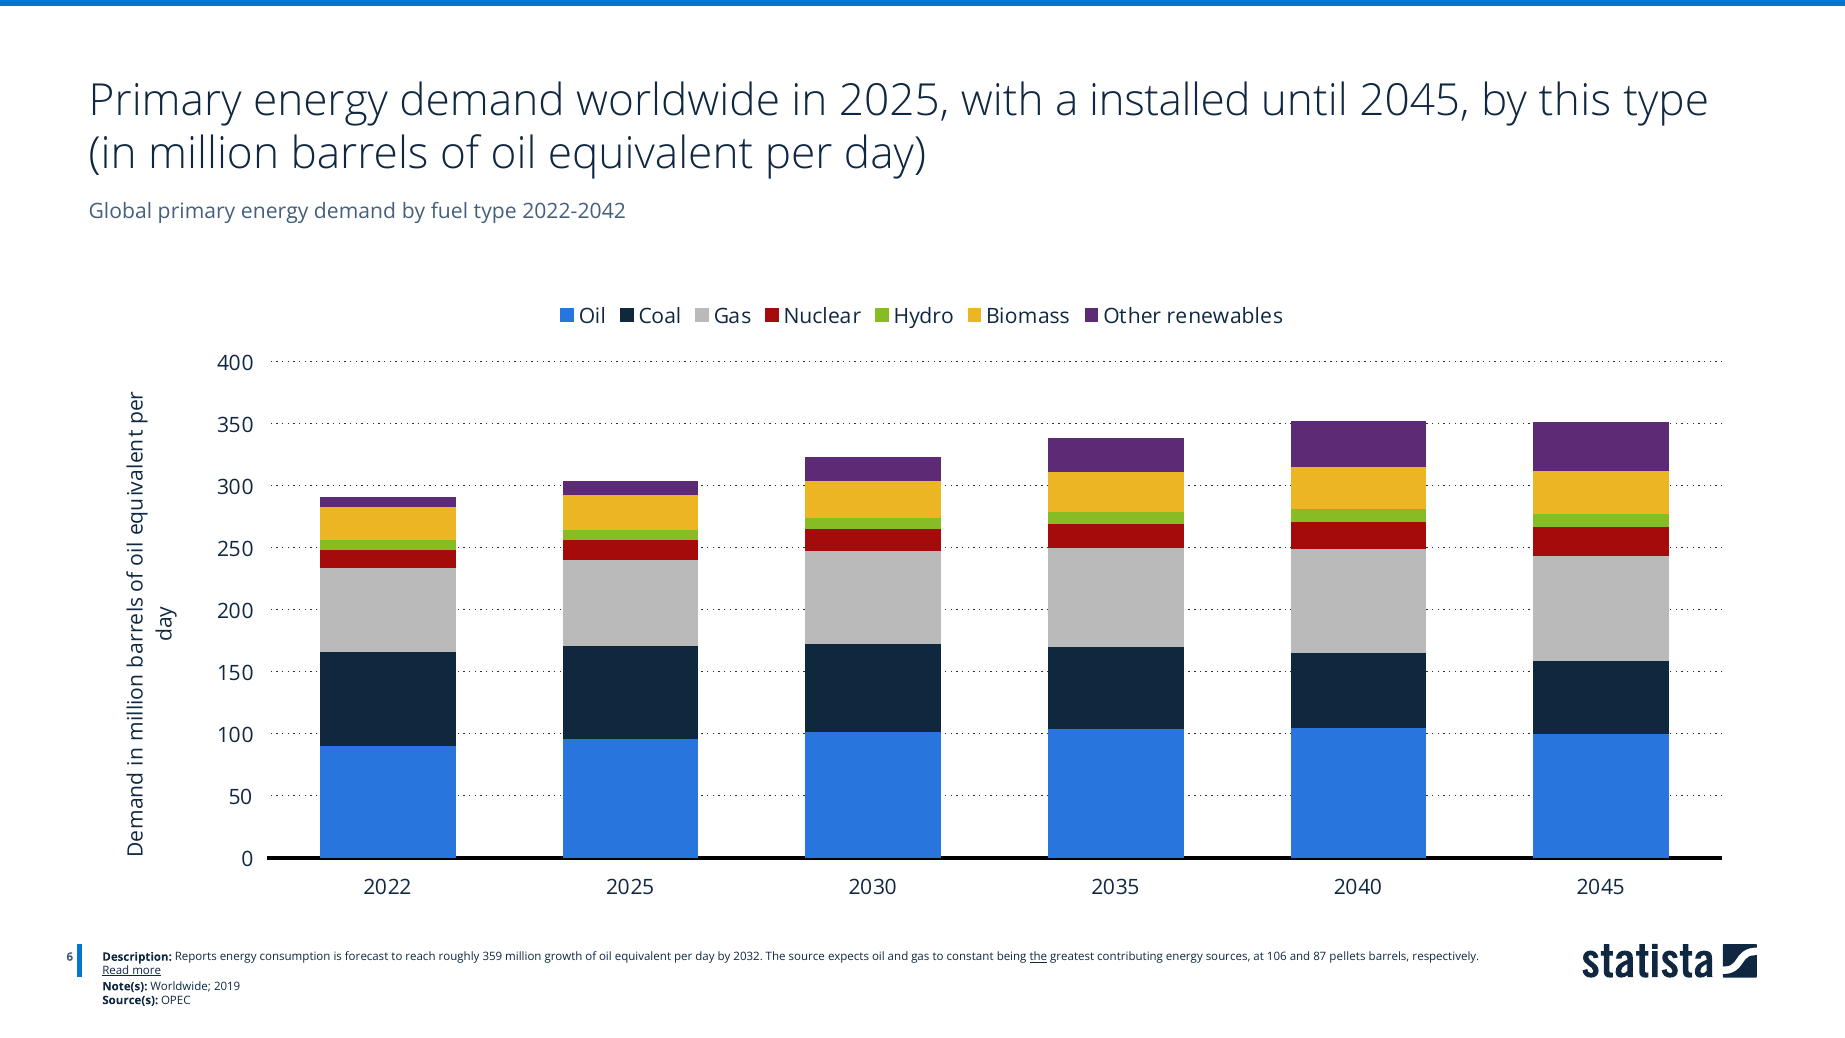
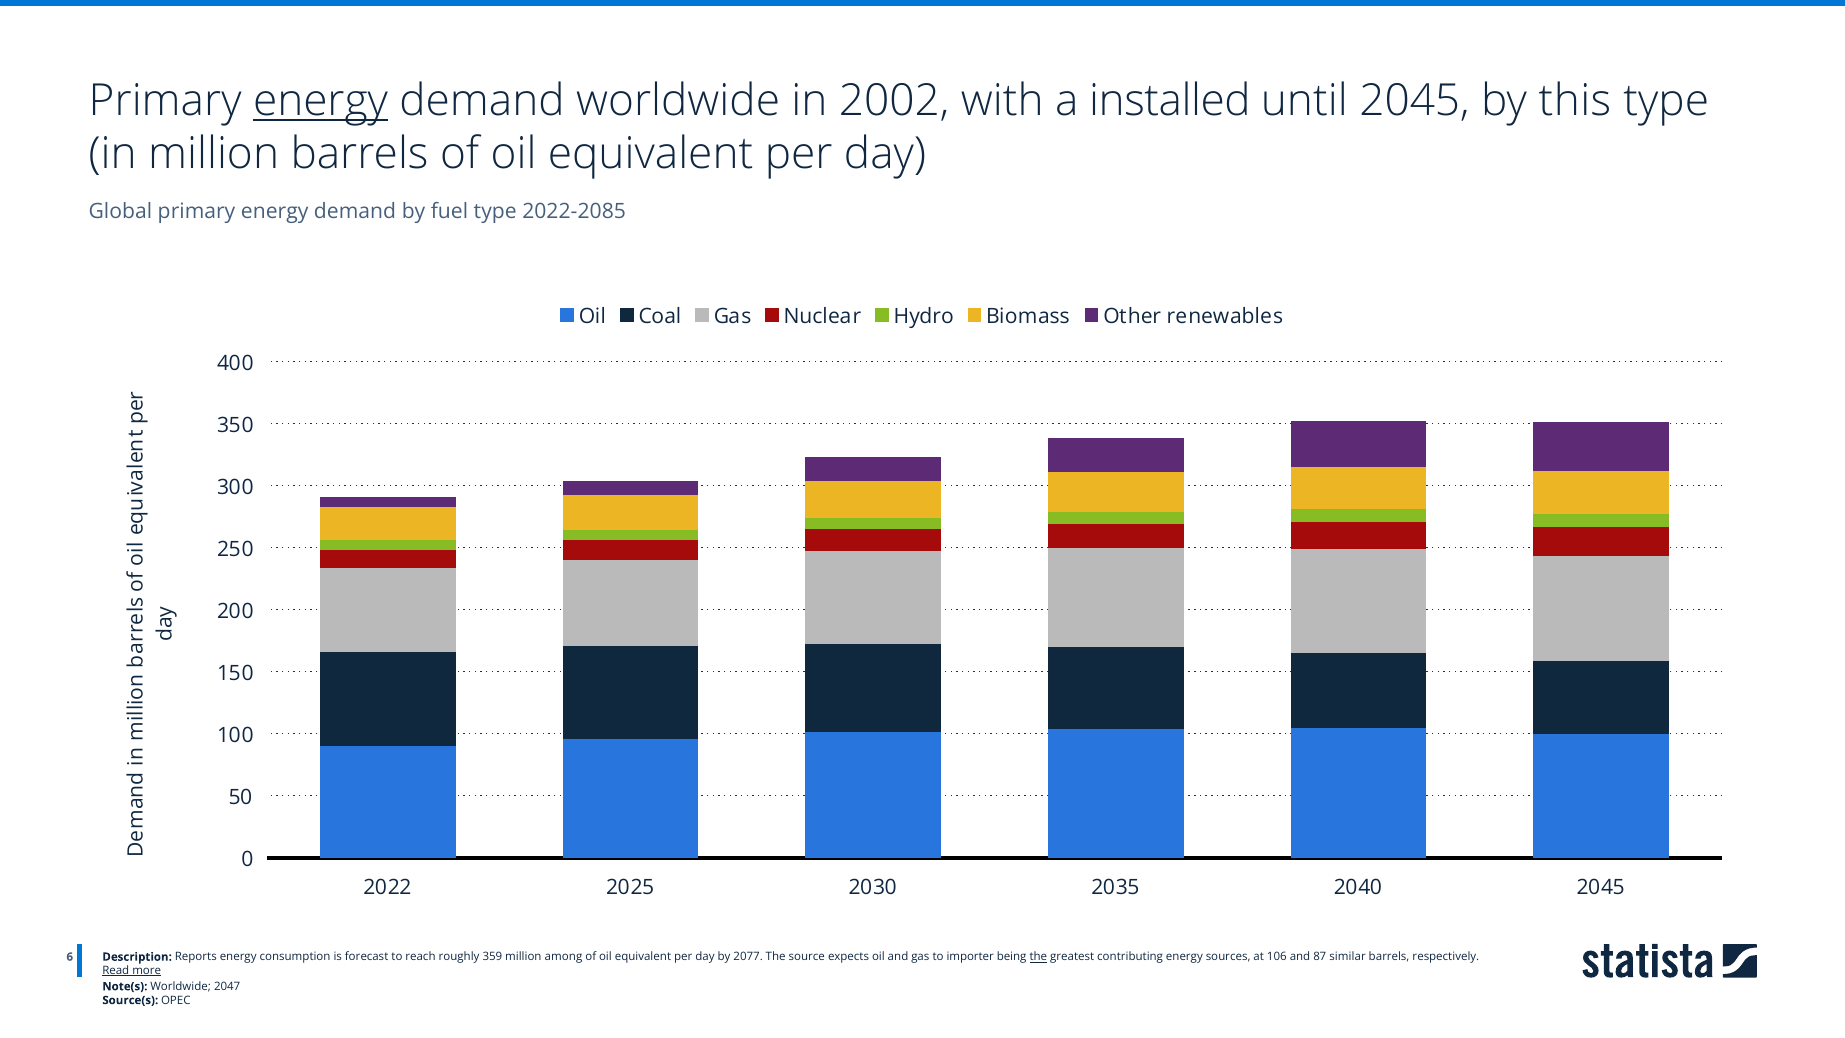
energy at (320, 101) underline: none -> present
in 2025: 2025 -> 2002
2022-2042: 2022-2042 -> 2022-2085
growth: growth -> among
2032: 2032 -> 2077
constant: constant -> importer
pellets: pellets -> similar
2019: 2019 -> 2047
